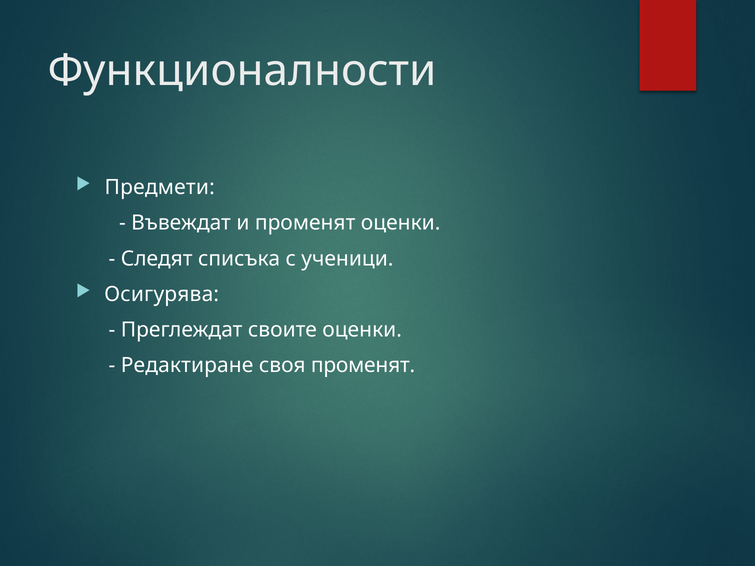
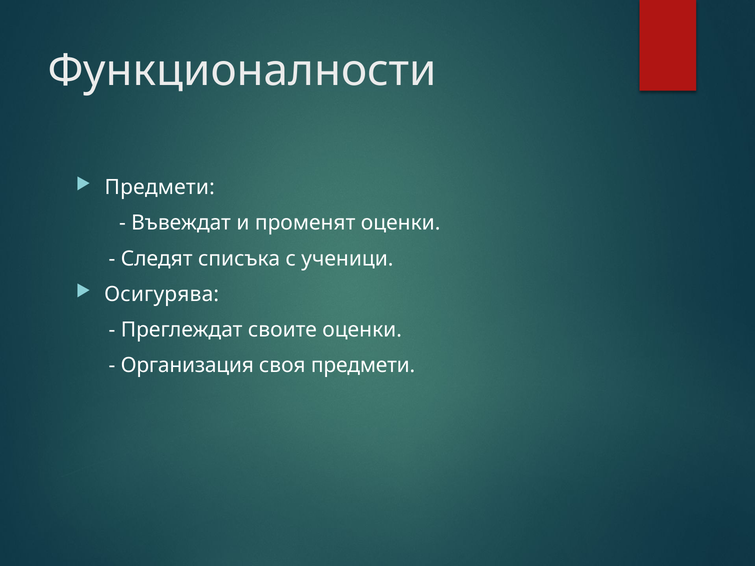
Редактиране: Редактиране -> Организация
своя променят: променят -> предмети
